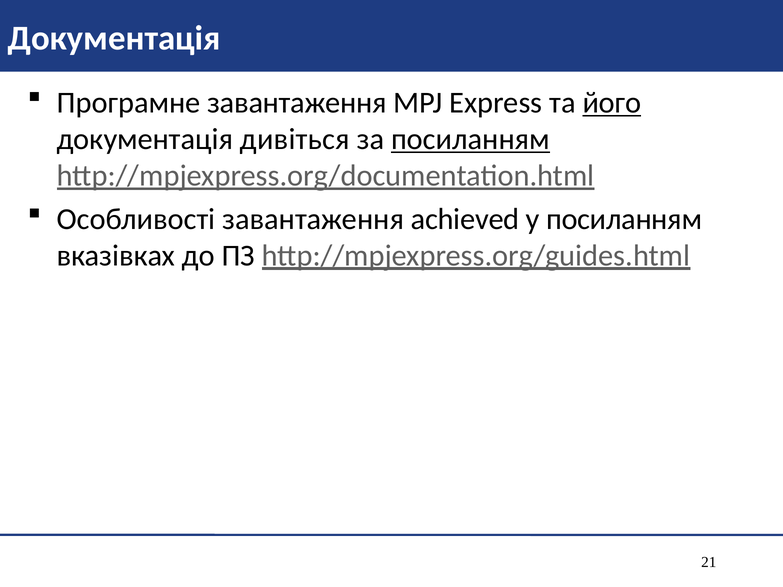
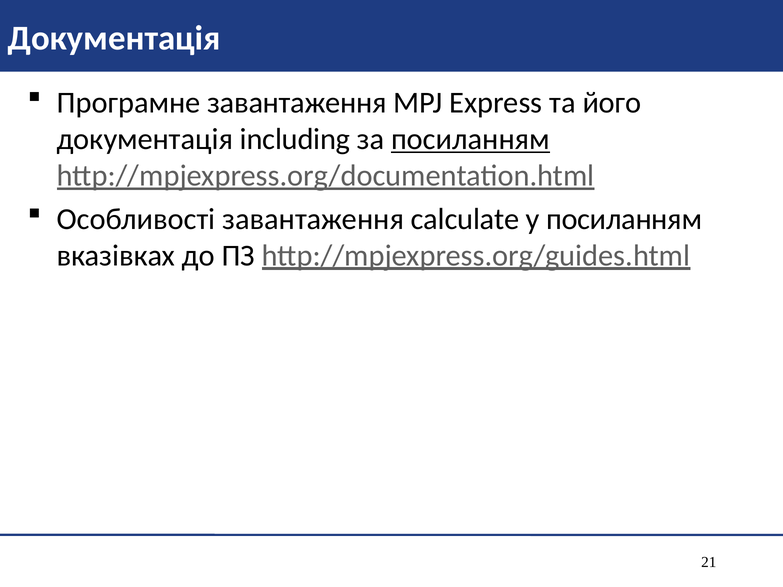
його underline: present -> none
дивіться: дивіться -> including
achieved: achieved -> calculate
